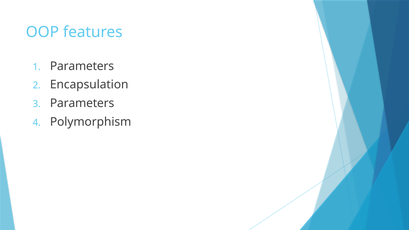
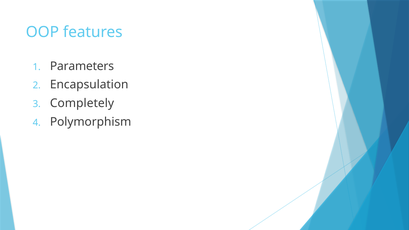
Parameters at (82, 103): Parameters -> Completely
